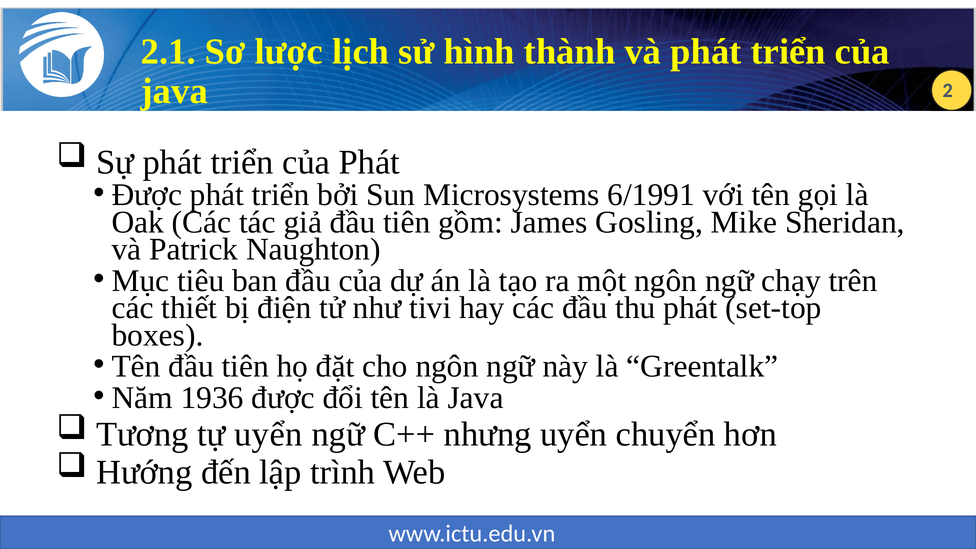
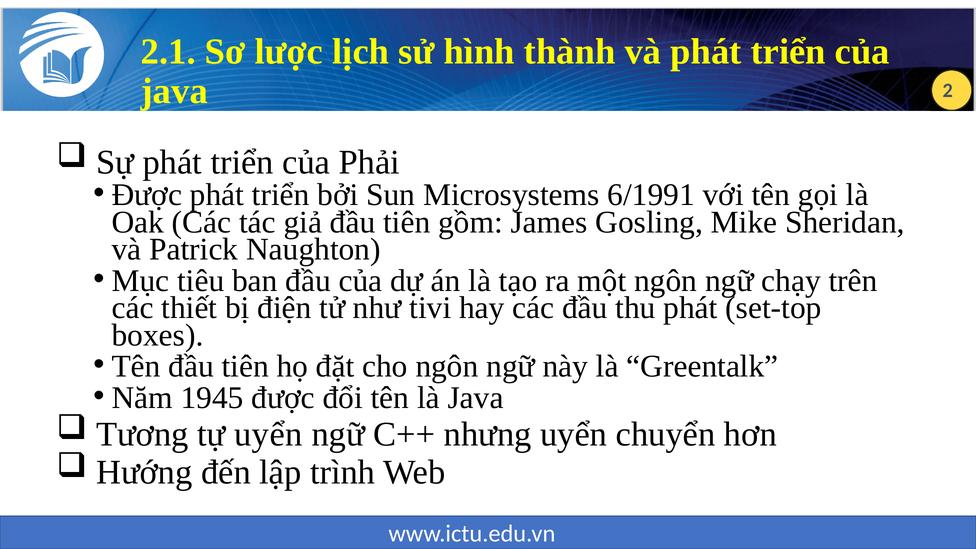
của Phát: Phát -> Phải
1936: 1936 -> 1945
